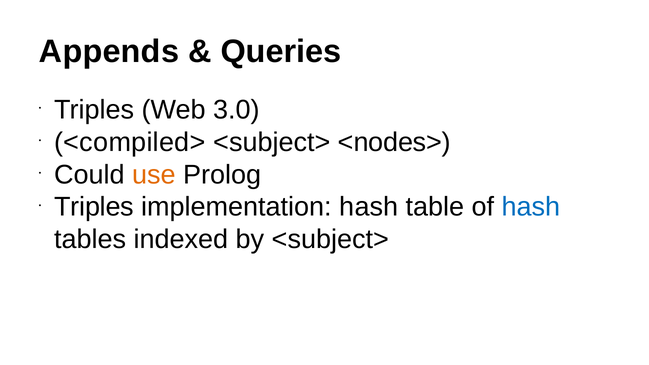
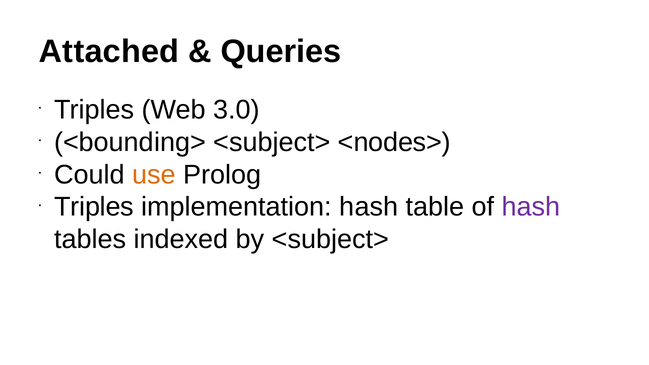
Appends: Appends -> Attached
<compiled>: <compiled> -> <bounding>
hash at (531, 207) colour: blue -> purple
